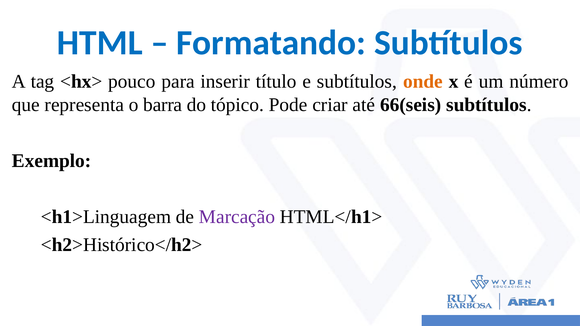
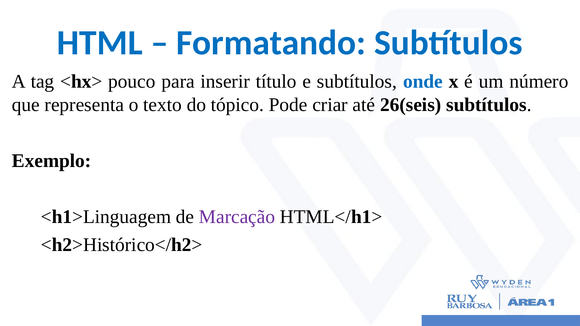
onde colour: orange -> blue
barra: barra -> texto
66(seis: 66(seis -> 26(seis
